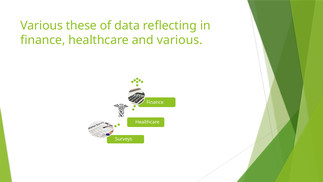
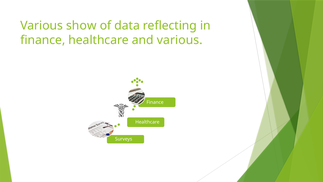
these: these -> show
